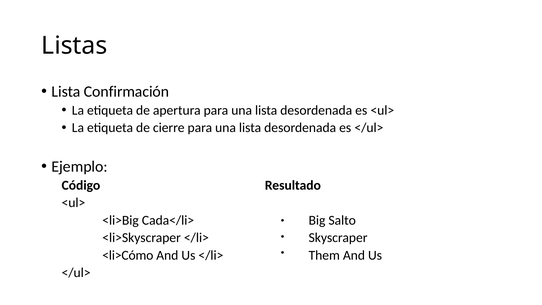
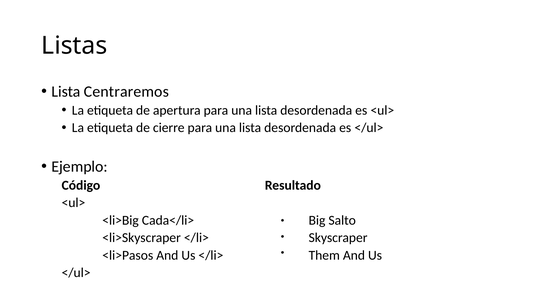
Confirmación: Confirmación -> Centraremos
<li>Cómo: <li>Cómo -> <li>Pasos
